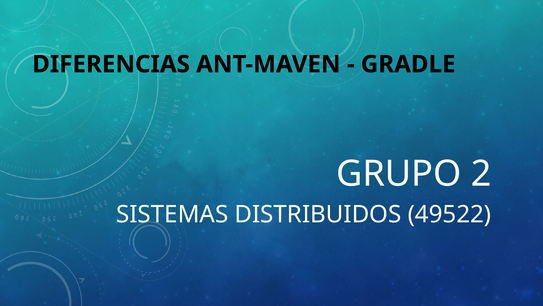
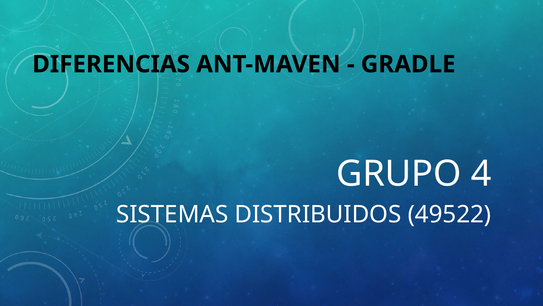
2: 2 -> 4
